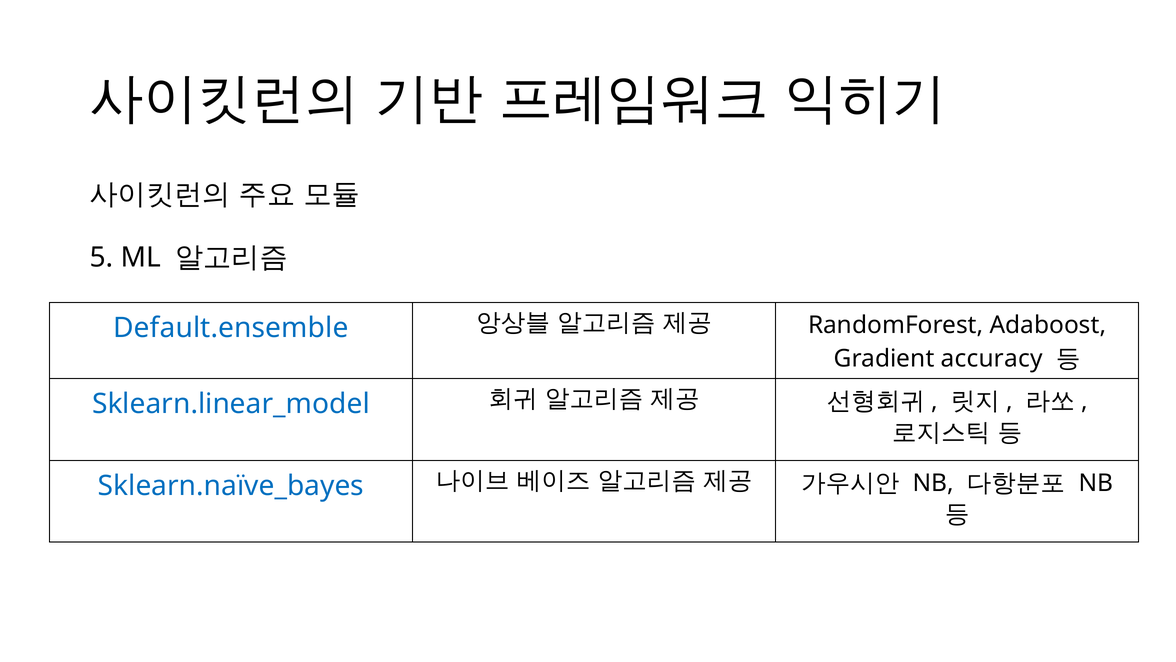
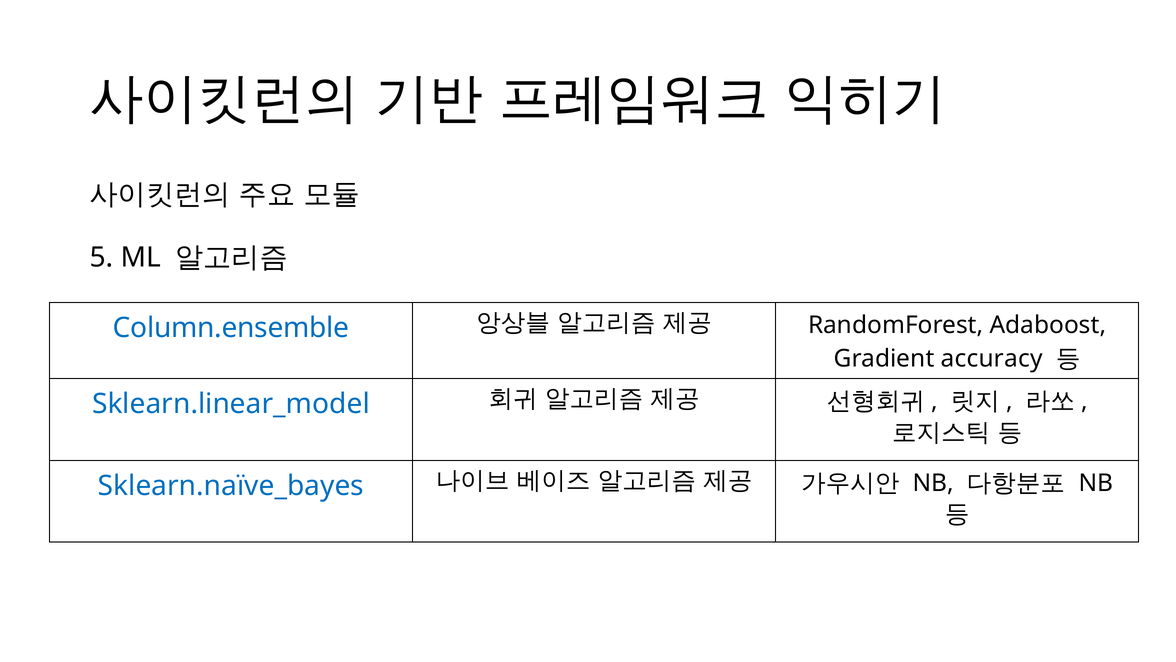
Default.ensemble: Default.ensemble -> Column.ensemble
